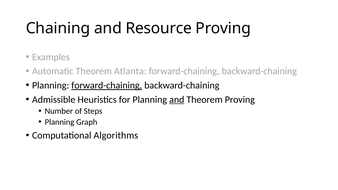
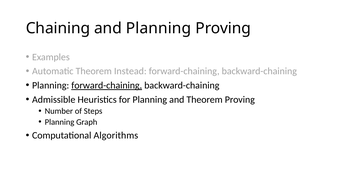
and Resource: Resource -> Planning
Atlanta: Atlanta -> Instead
and at (177, 100) underline: present -> none
